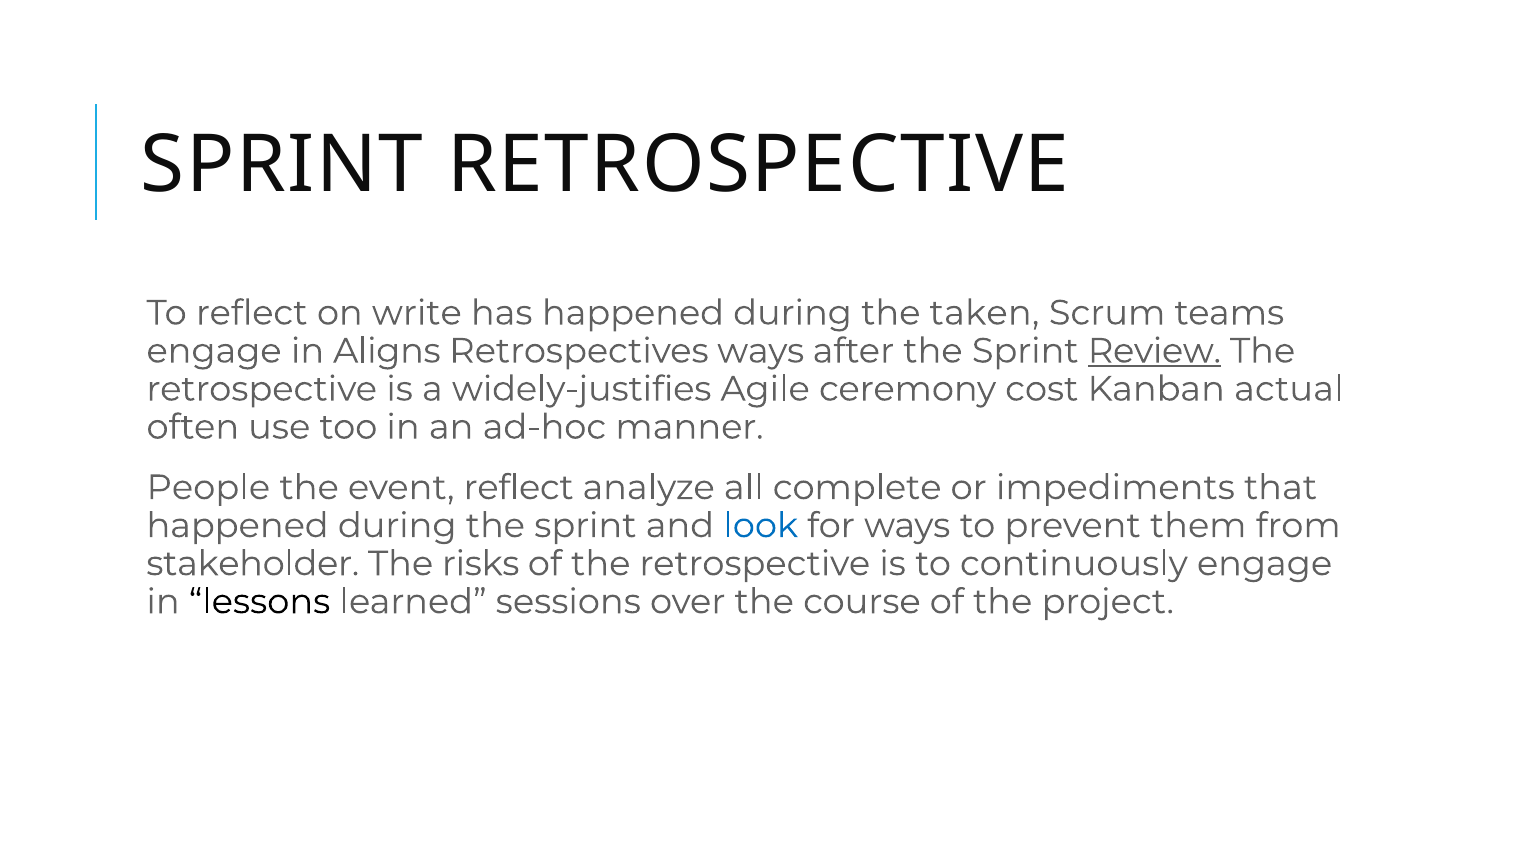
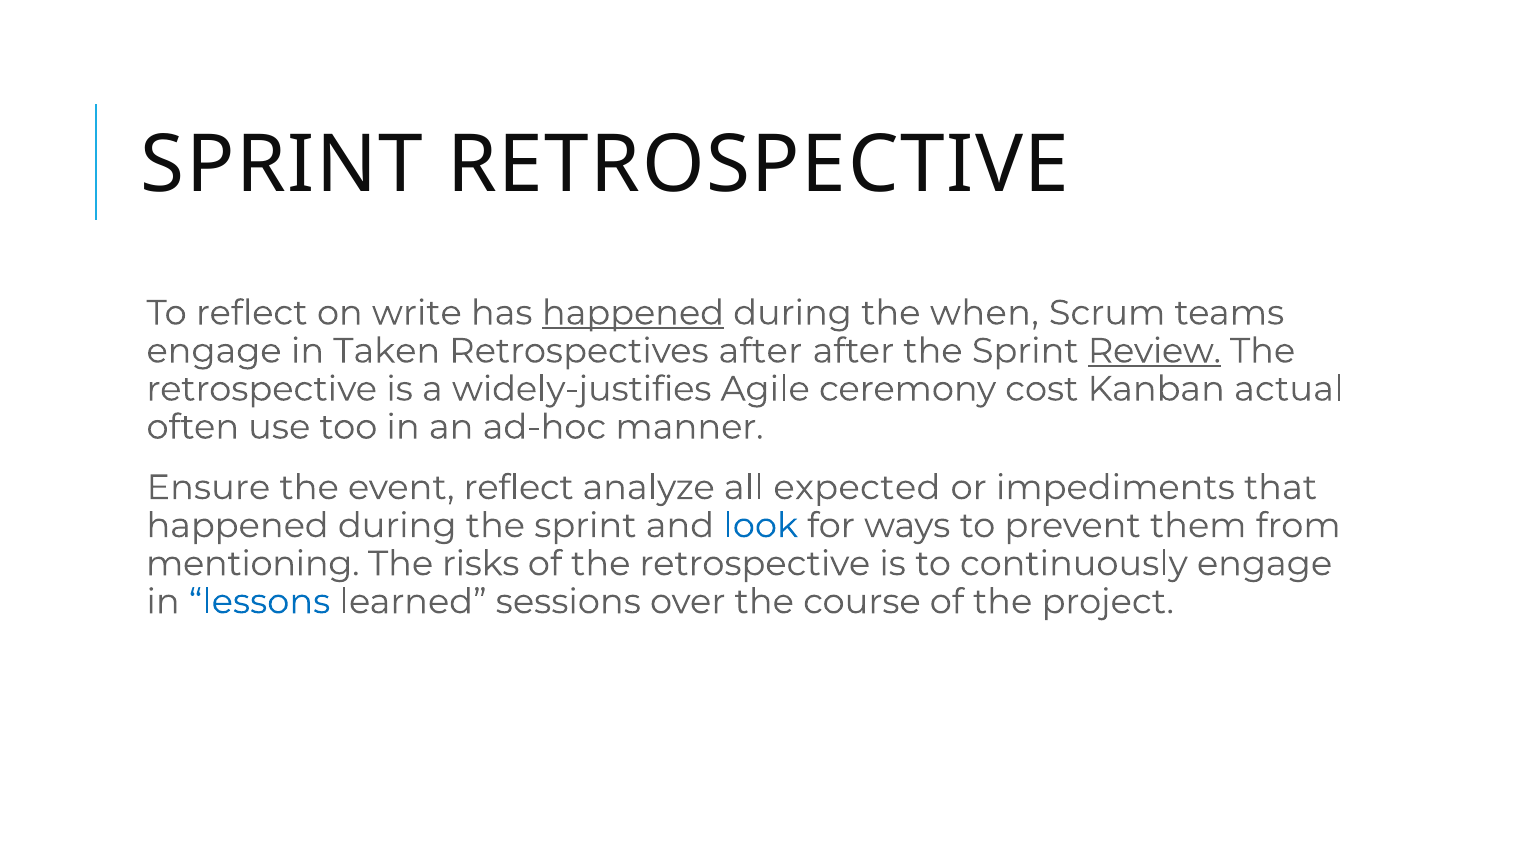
happened at (633, 313) underline: none -> present
taken: taken -> when
Aligns: Aligns -> Taken
Retrospectives ways: ways -> after
People: People -> Ensure
complete: complete -> expected
stakeholder: stakeholder -> mentioning
lessons colour: black -> blue
